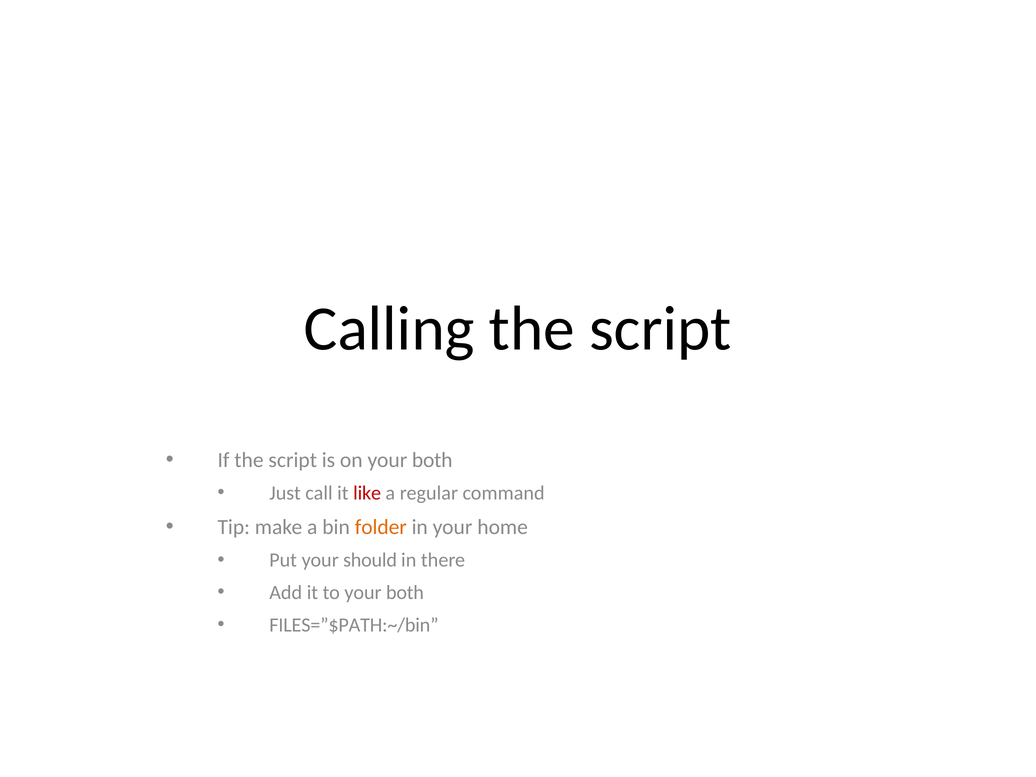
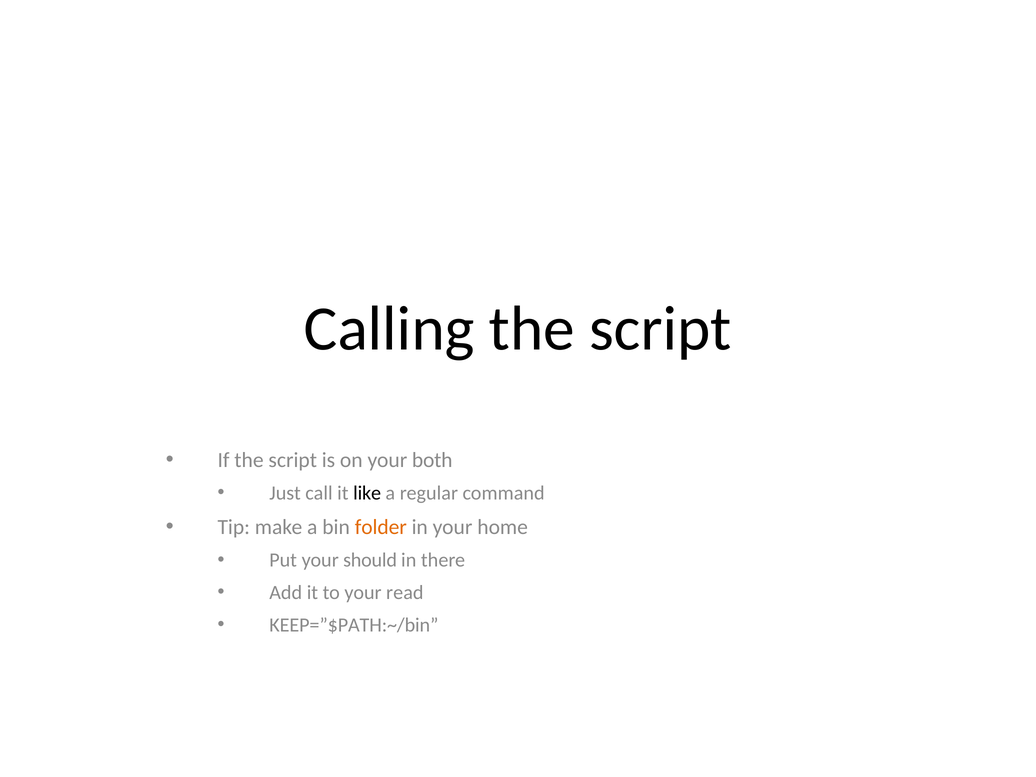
like colour: red -> black
to your both: both -> read
FILES=”$PATH:~/bin: FILES=”$PATH:~/bin -> KEEP=”$PATH:~/bin
